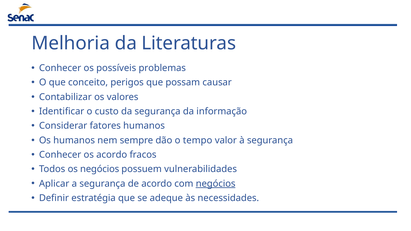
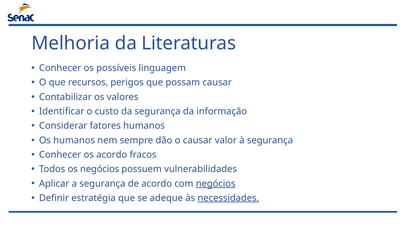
problemas: problemas -> linguagem
conceito: conceito -> recursos
o tempo: tempo -> causar
necessidades underline: none -> present
